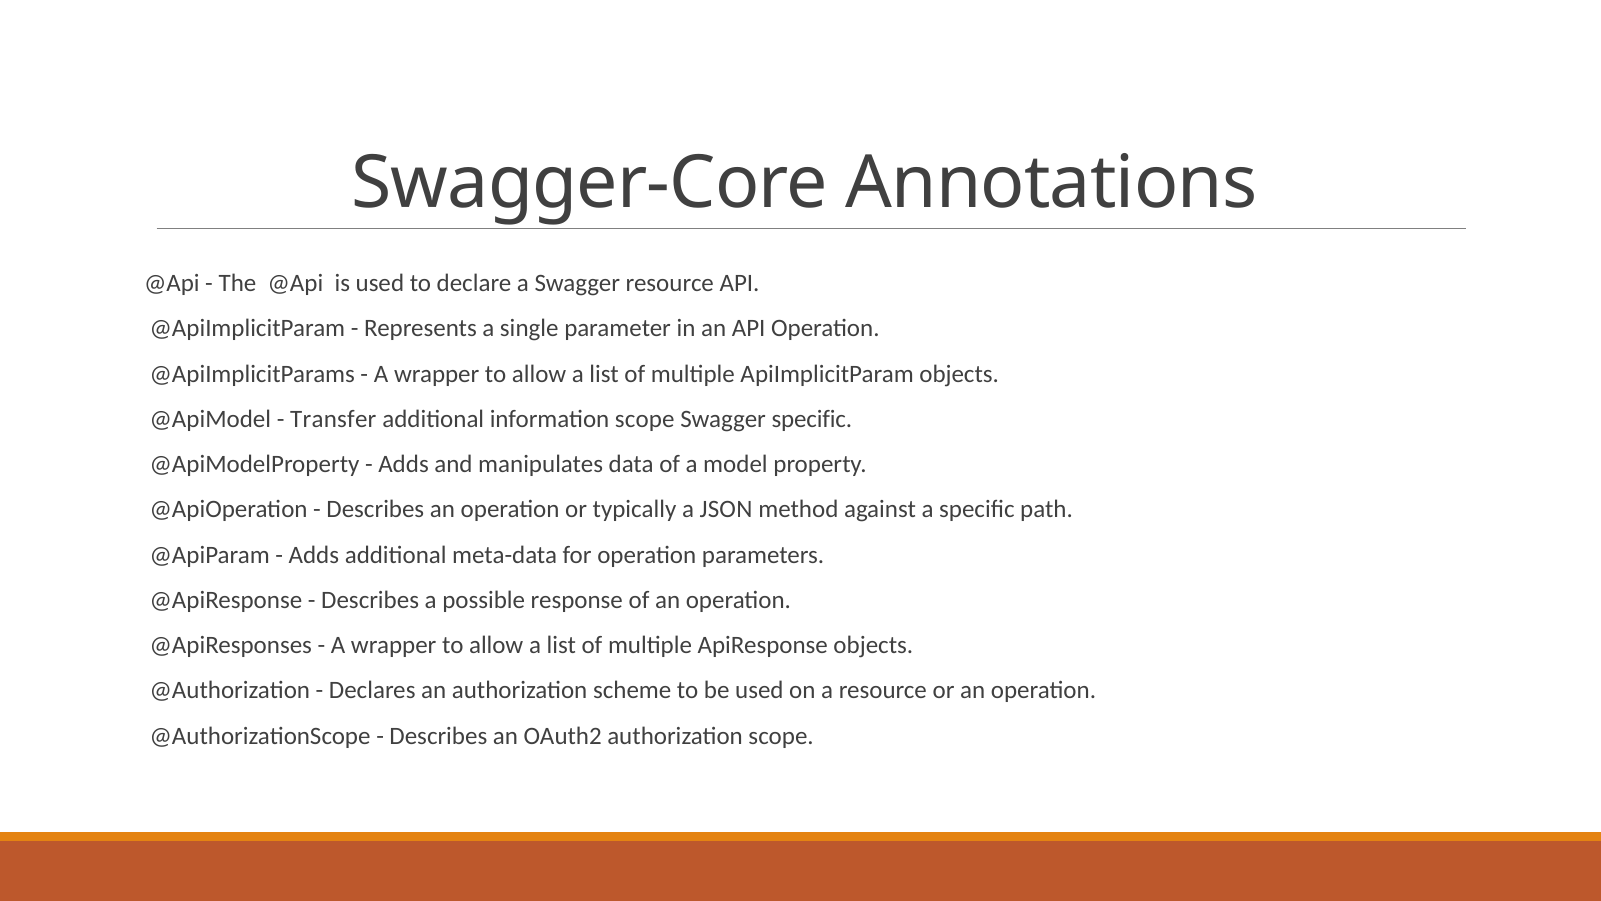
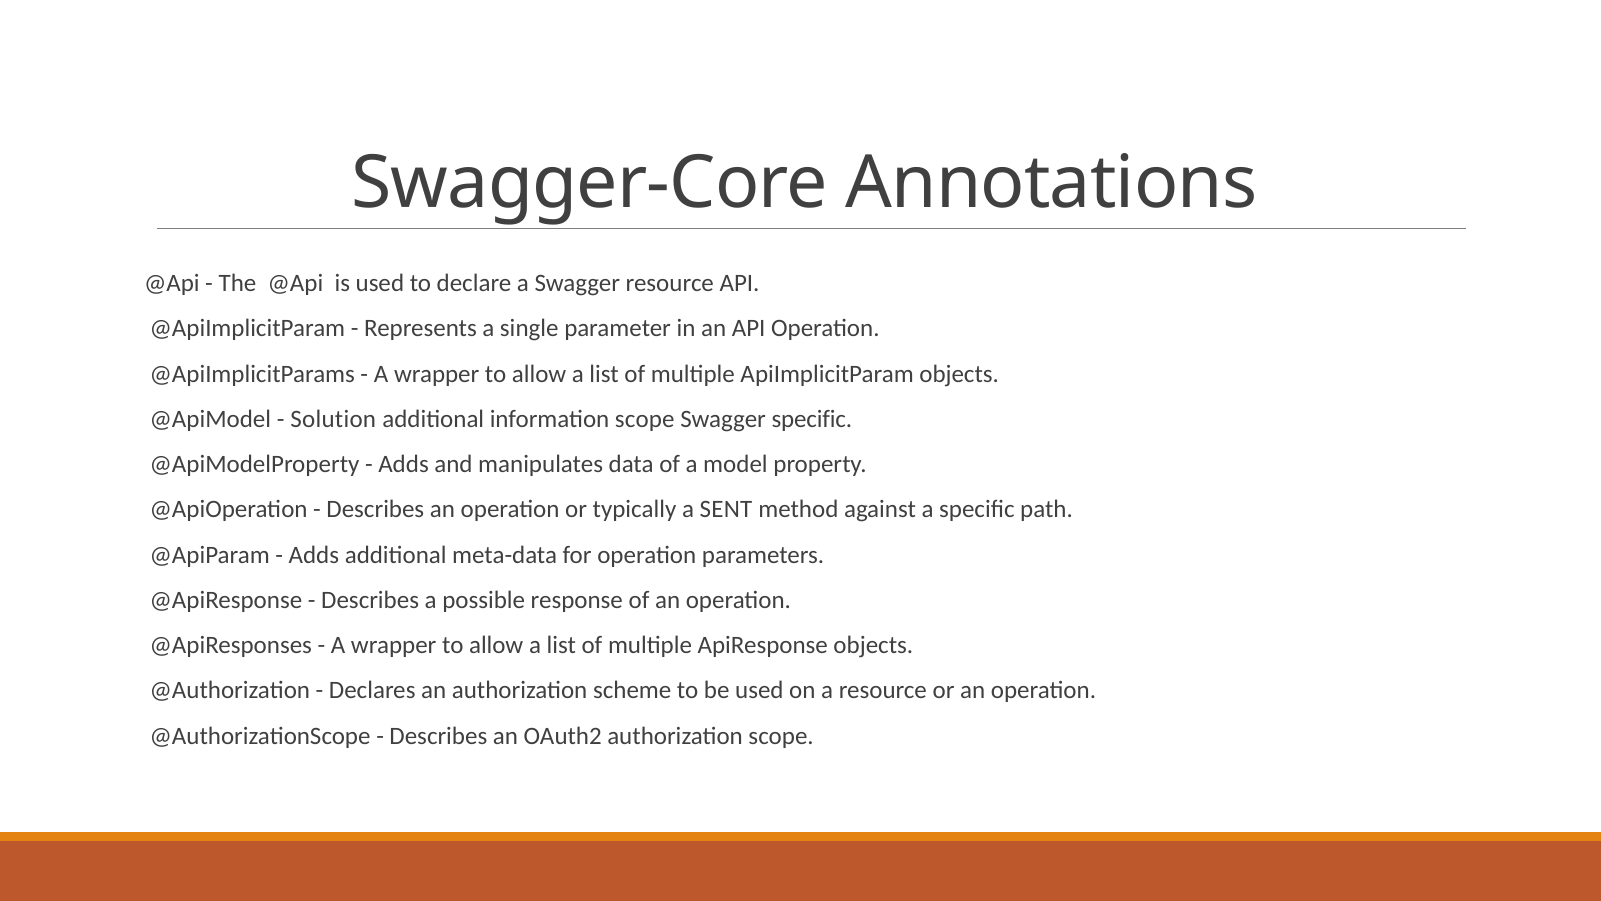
Transfer: Transfer -> Solution
JSON: JSON -> SENT
